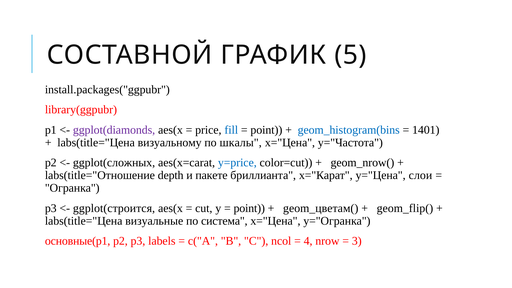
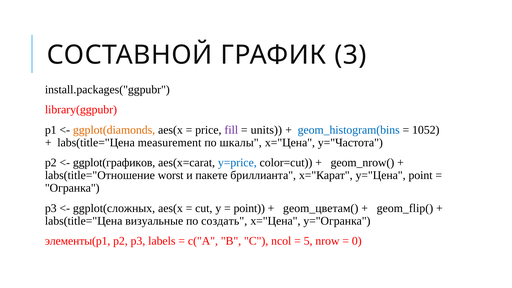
5: 5 -> 3
ggplot(diamonds colour: purple -> orange
fill colour: blue -> purple
point at (266, 130): point -> units
1401: 1401 -> 1052
визуальному: визуальному -> measurement
ggplot(сложных: ggplot(сложных -> ggplot(графиков
depth: depth -> worst
y="Цена слои: слои -> point
ggplot(строится: ggplot(строится -> ggplot(сложных
система: система -> создать
основные(p1: основные(p1 -> элементы(p1
4: 4 -> 5
3: 3 -> 0
